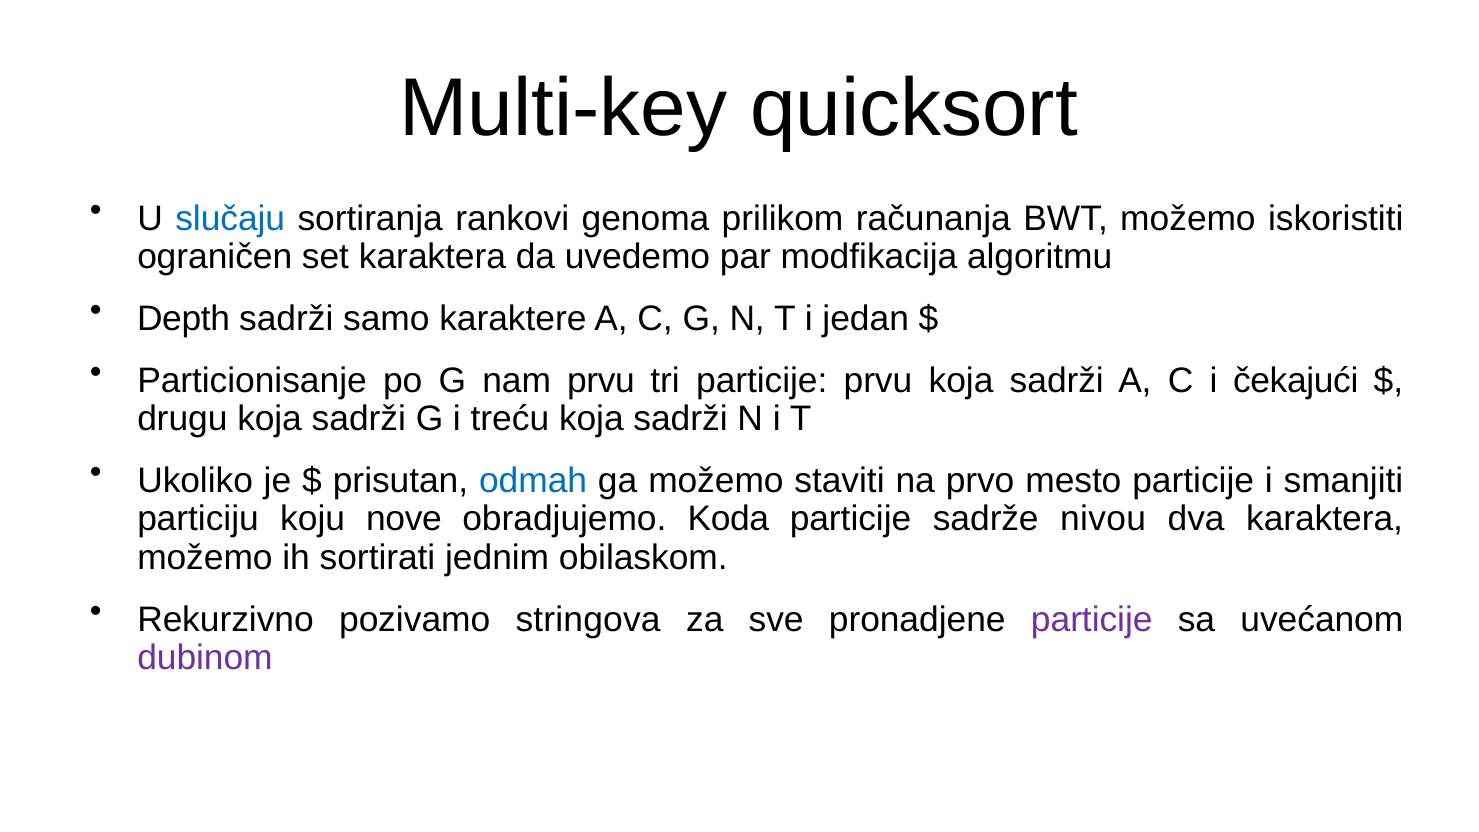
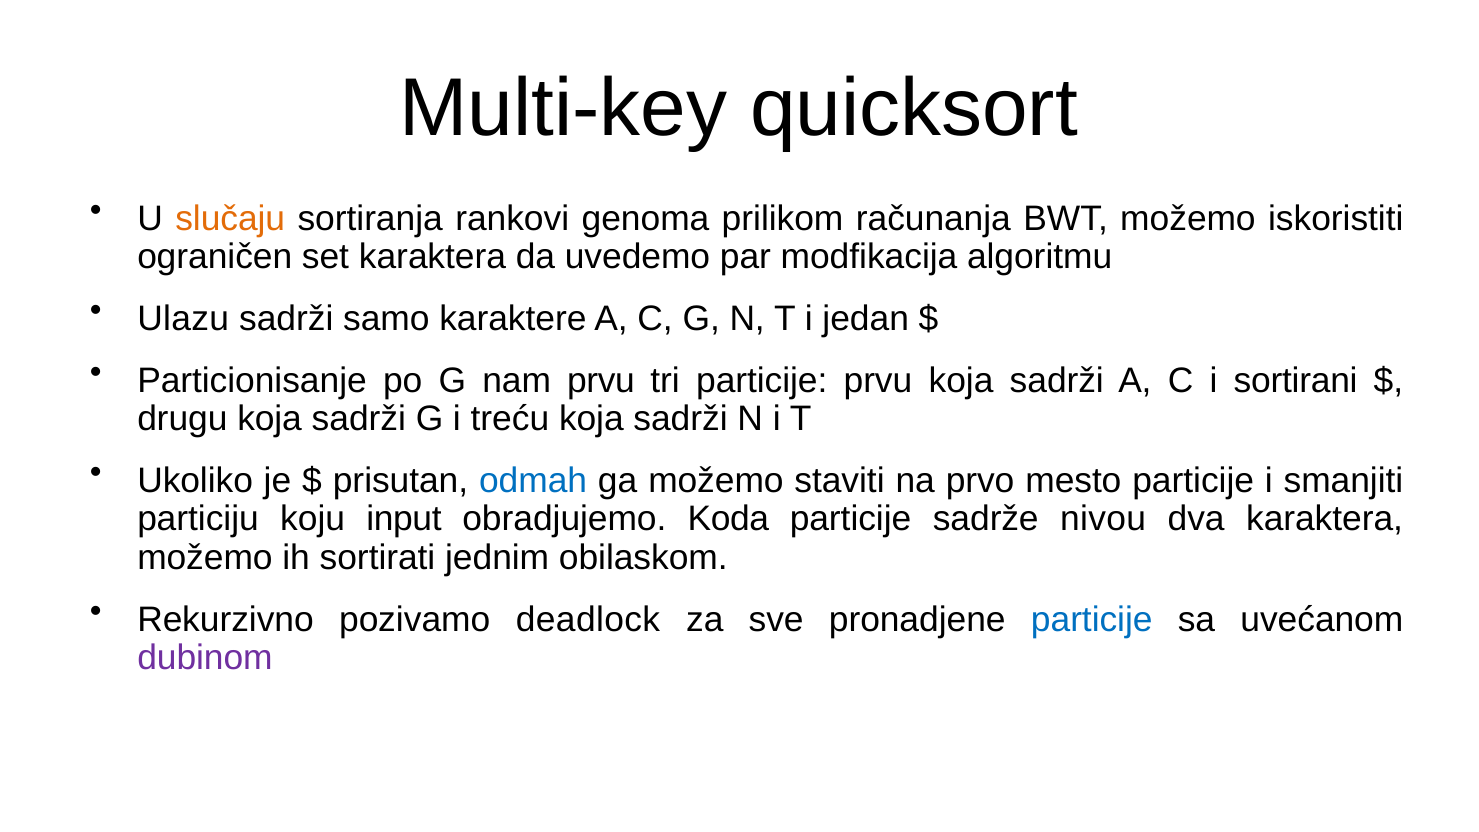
slučaju colour: blue -> orange
Depth: Depth -> Ulazu
čekajući: čekajući -> sortirani
nove: nove -> input
stringova: stringova -> deadlock
particije at (1092, 619) colour: purple -> blue
